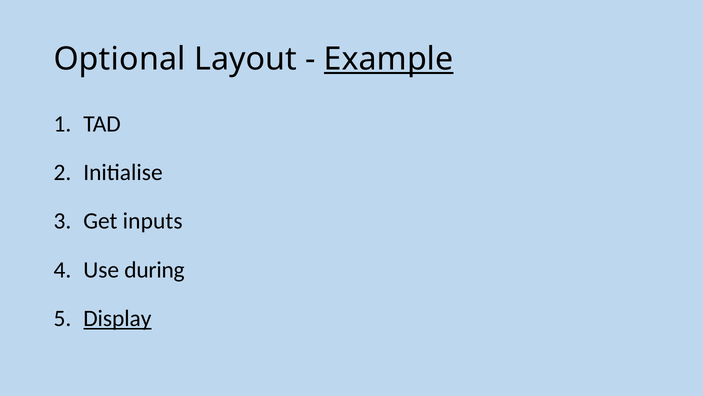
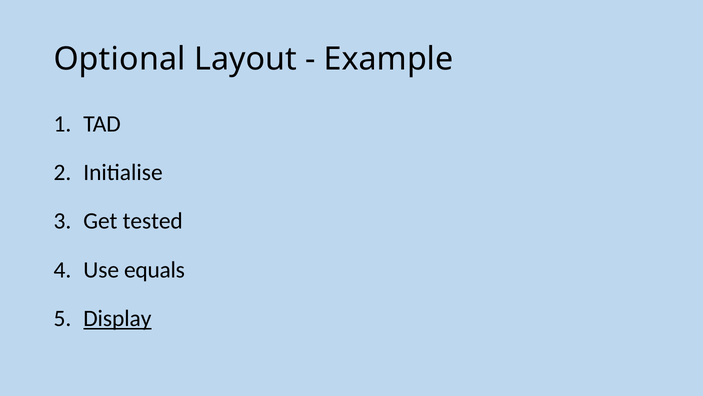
Example underline: present -> none
inputs: inputs -> tested
during: during -> equals
